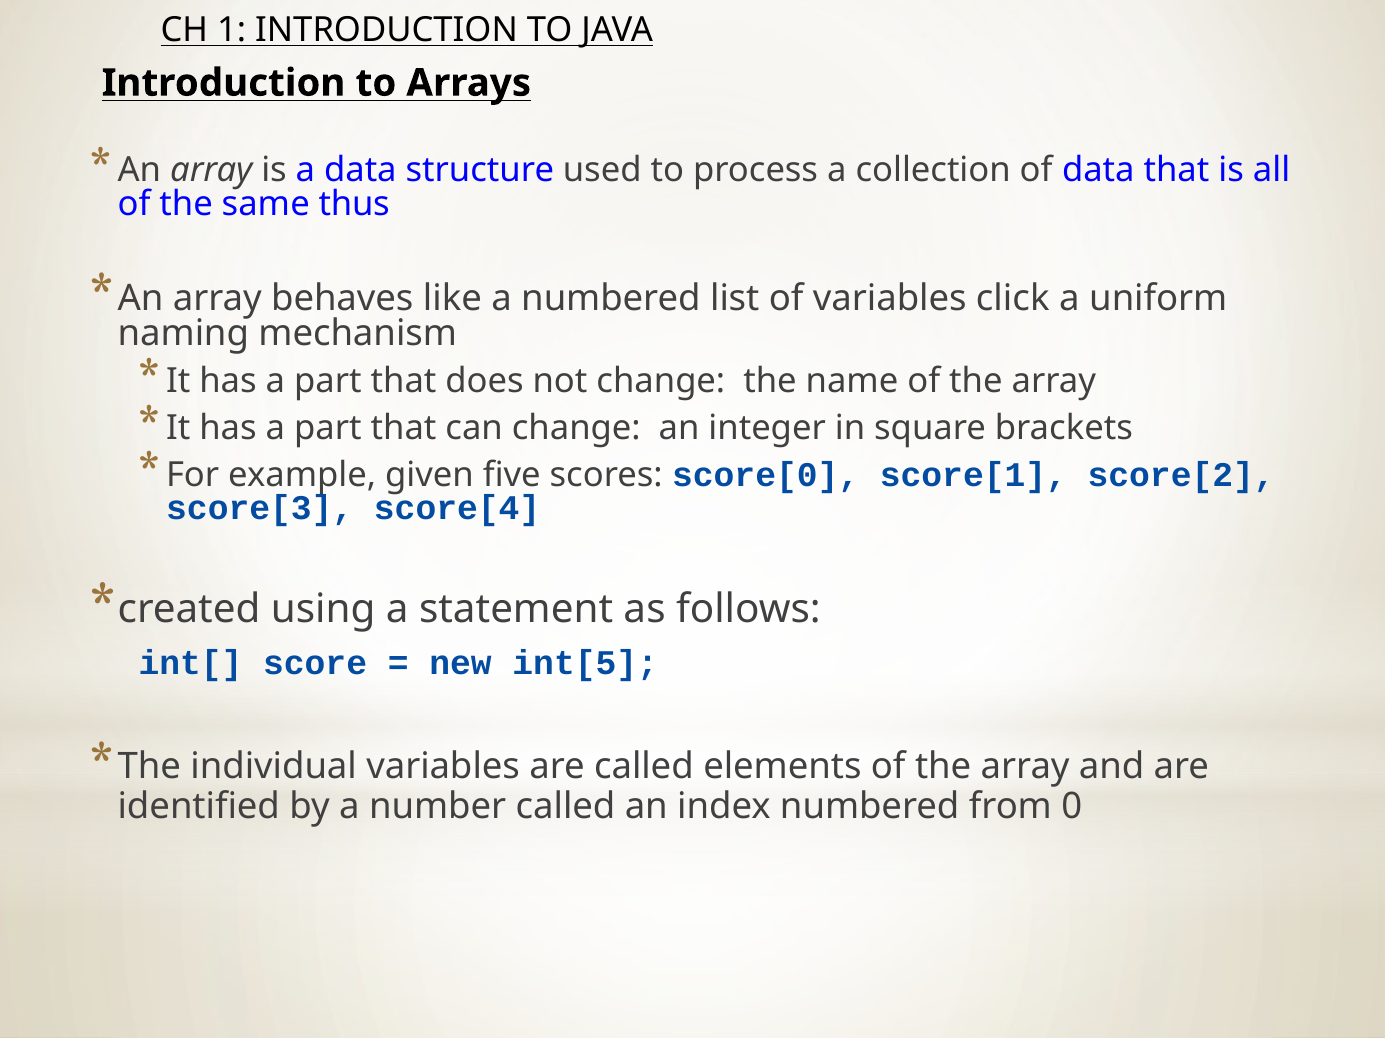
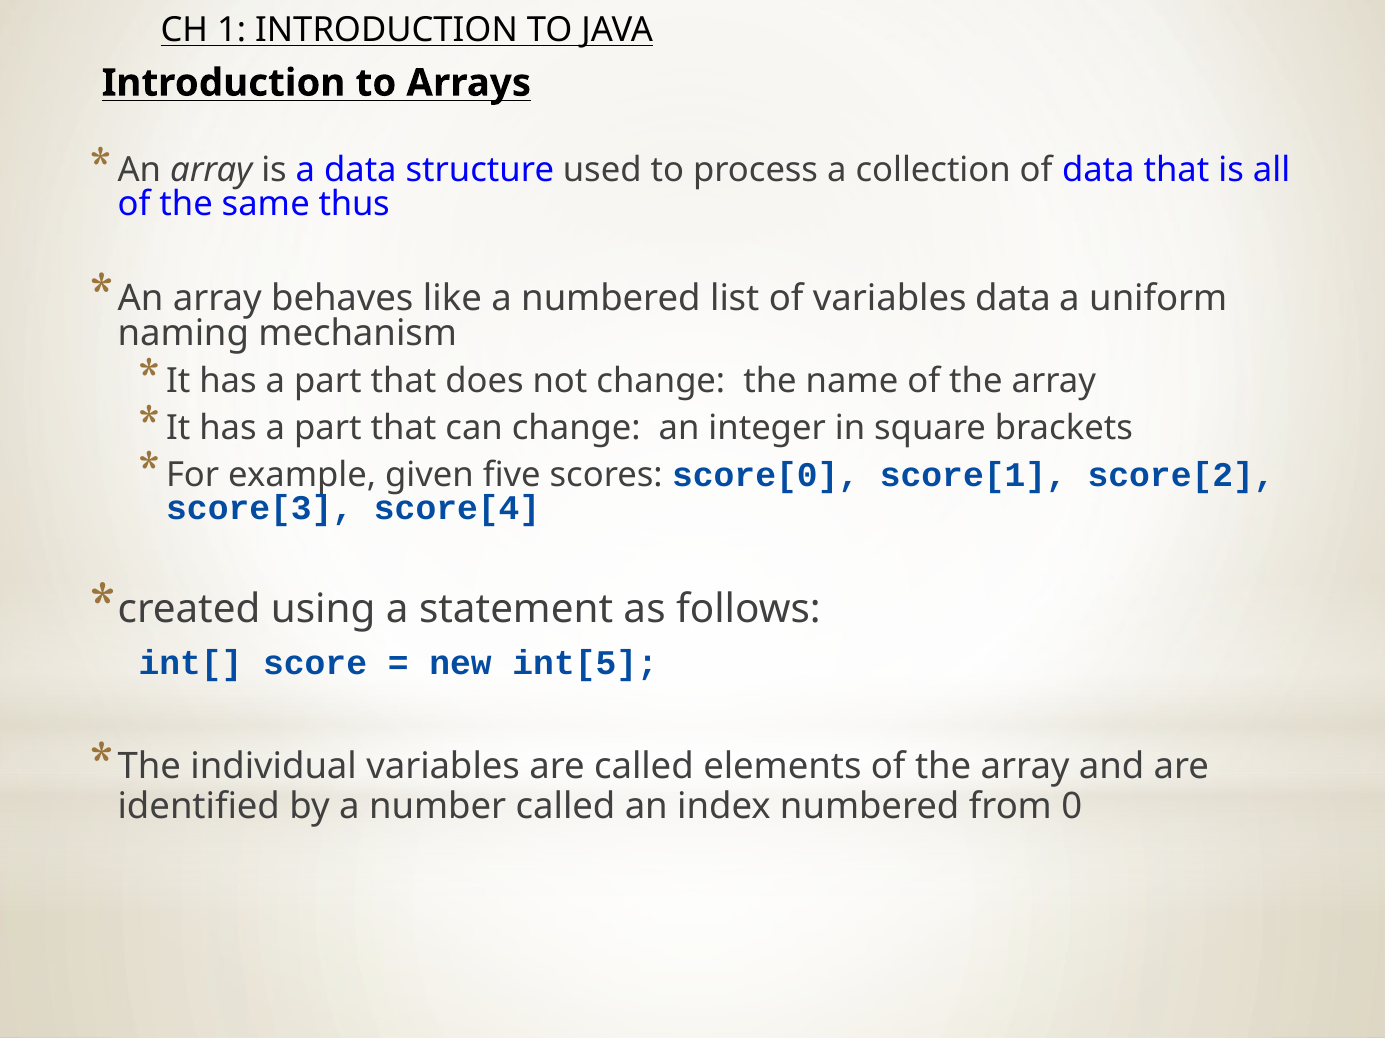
variables click: click -> data
